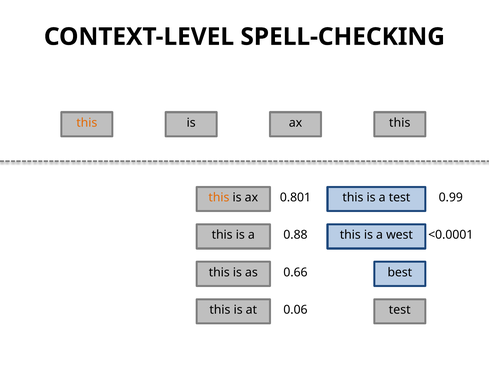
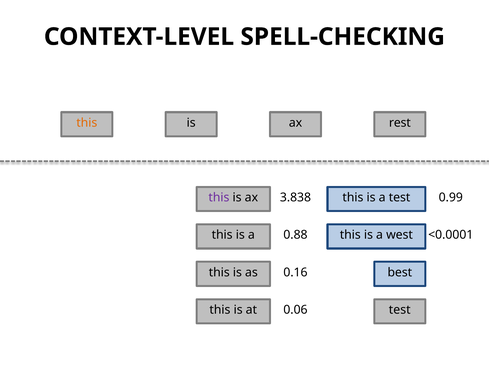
ax this: this -> rest
this at (219, 197) colour: orange -> purple
0.801: 0.801 -> 3.838
0.66: 0.66 -> 0.16
